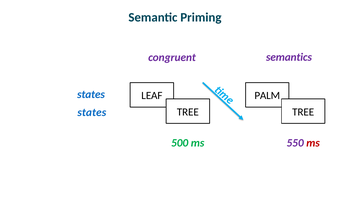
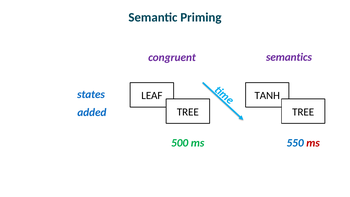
PALM: PALM -> TANH
states at (92, 112): states -> added
550 colour: purple -> blue
